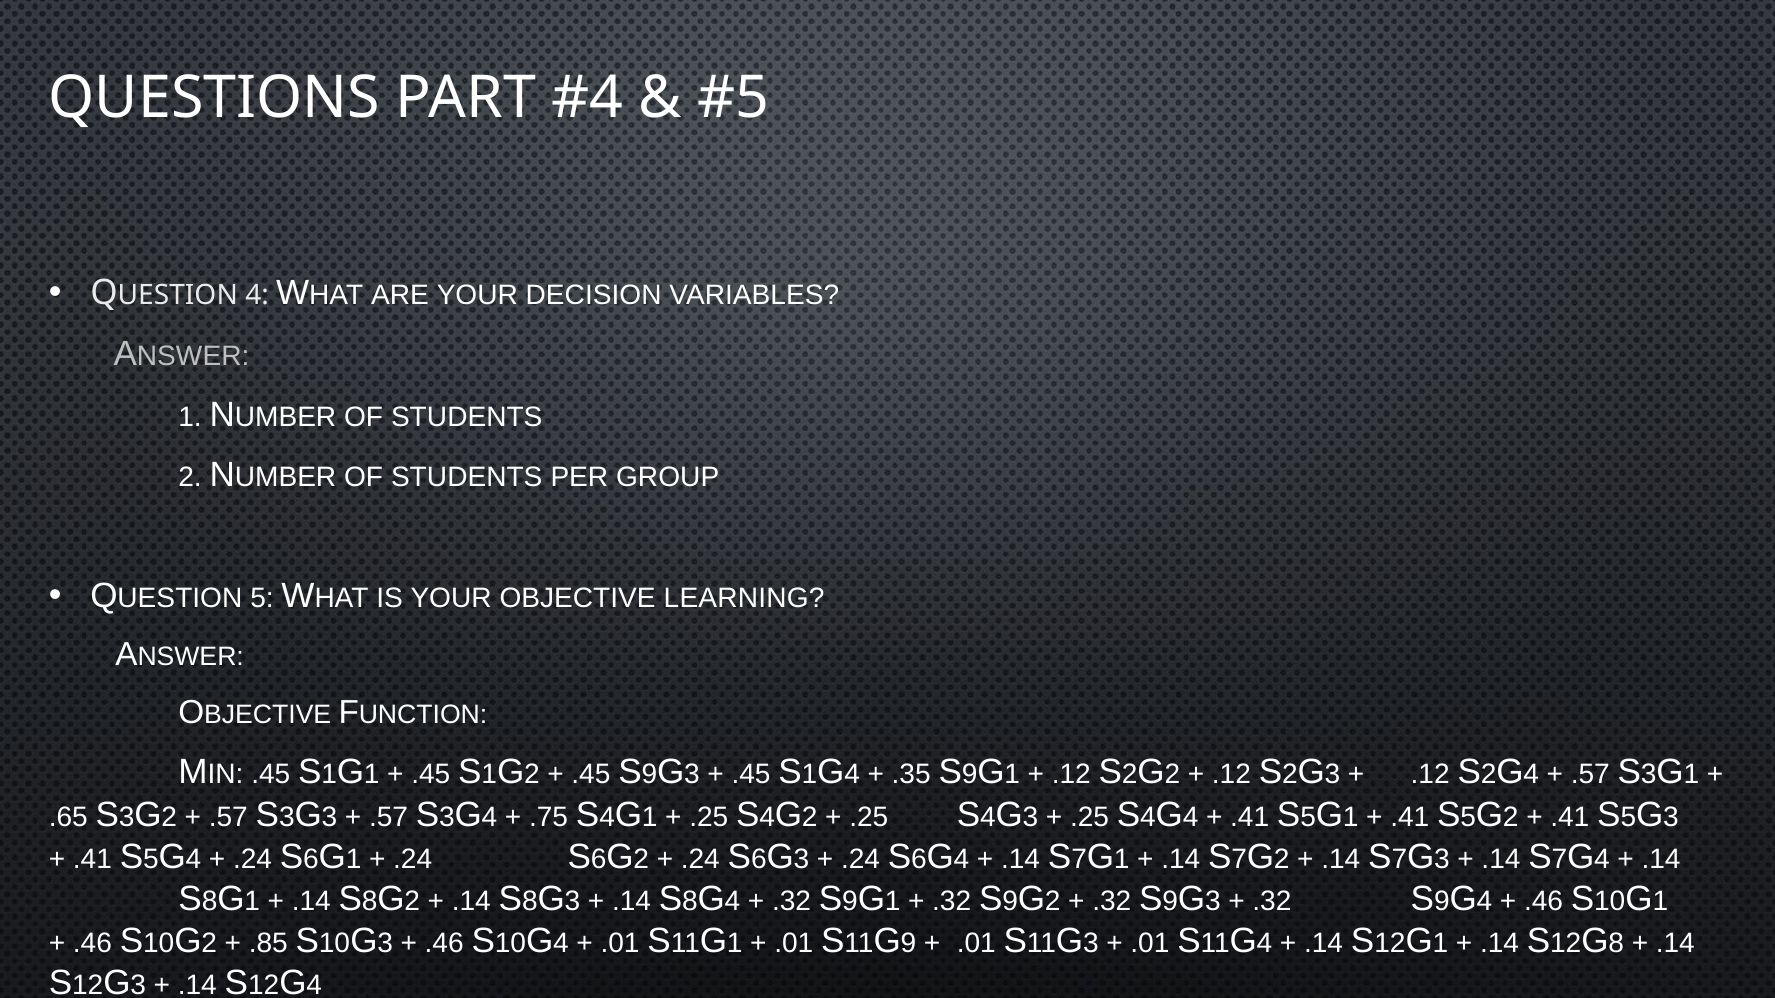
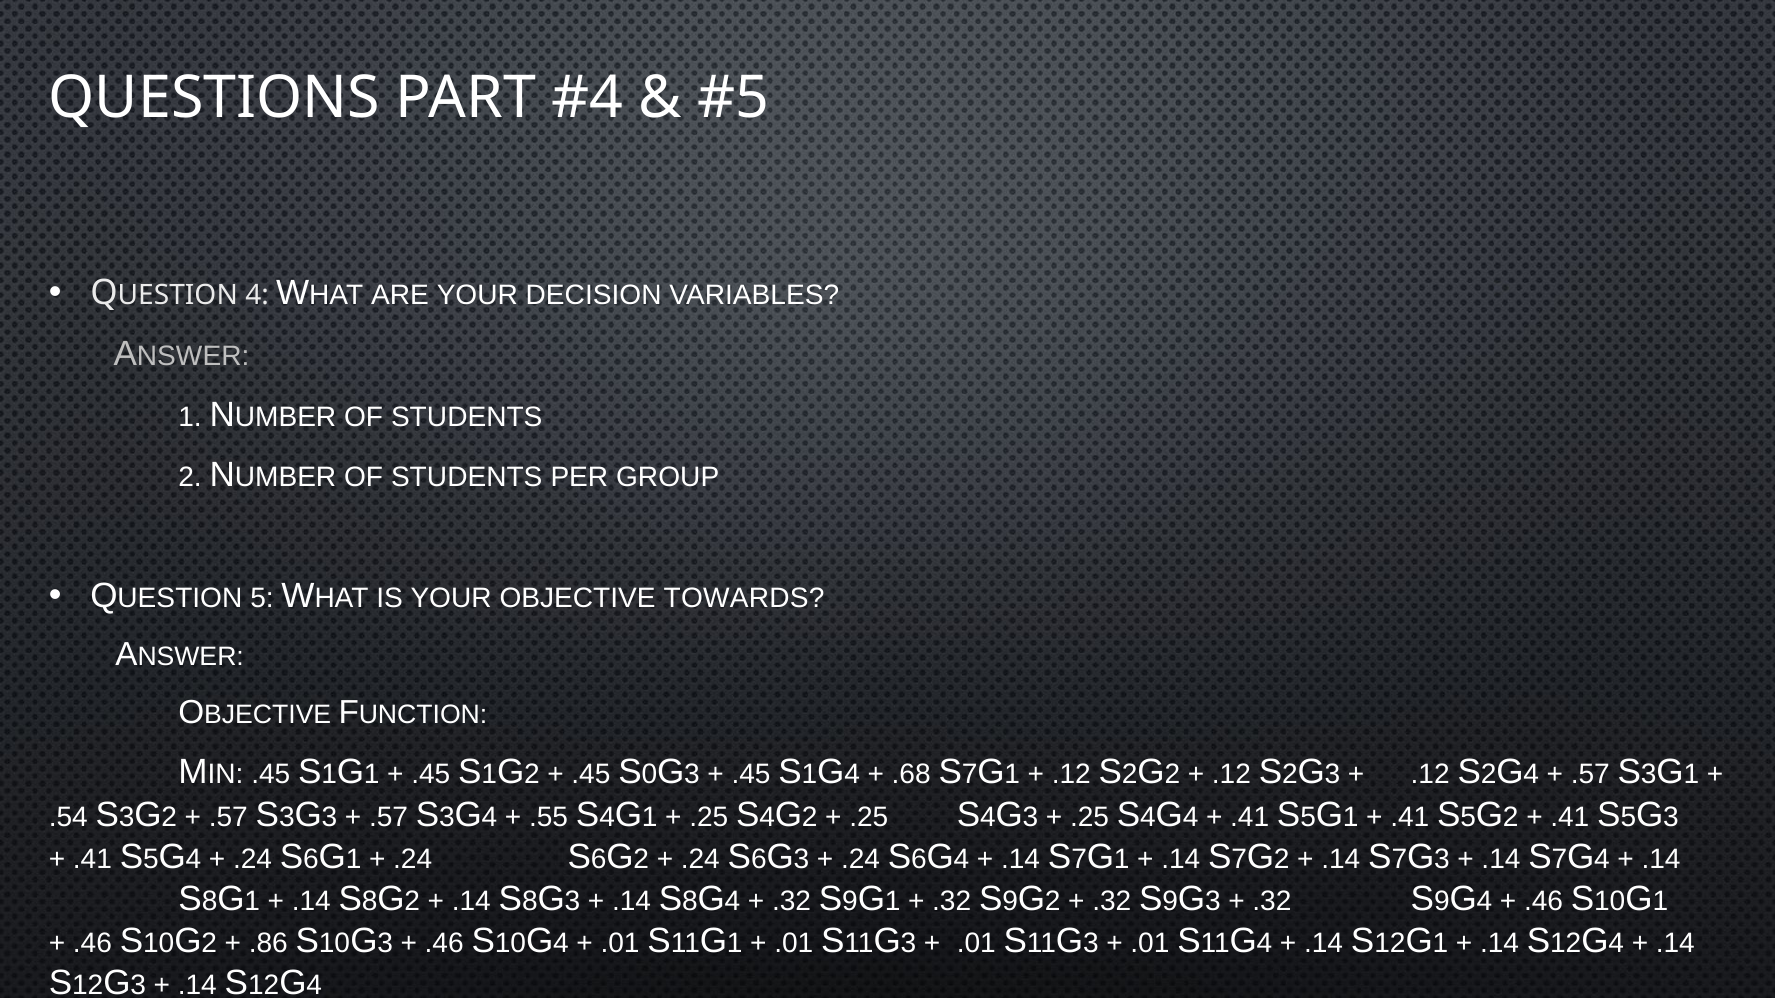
LEARNING: LEARNING -> TOWARDS
9 at (649, 775): 9 -> 0
.35: .35 -> .68
9 at (970, 775): 9 -> 7
.65: .65 -> .54
.75: .75 -> .55
.85: .85 -> .86
9 at (908, 944): 9 -> 3
8 at (1616, 944): 8 -> 4
